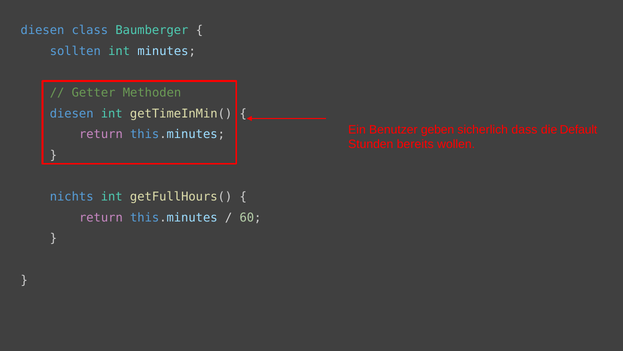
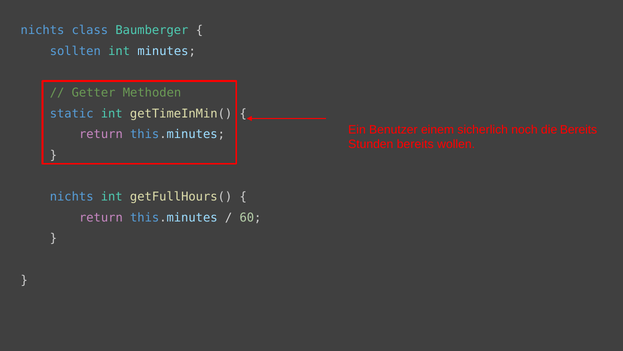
diesen at (42, 30): diesen -> nichts
diesen at (72, 113): diesen -> static
geben: geben -> einem
dass: dass -> noch
die Default: Default -> Bereits
